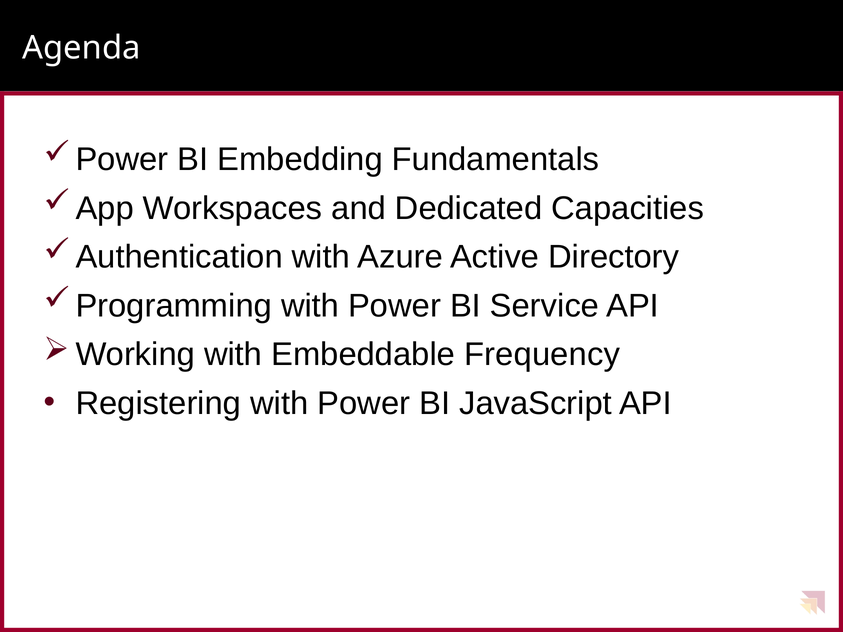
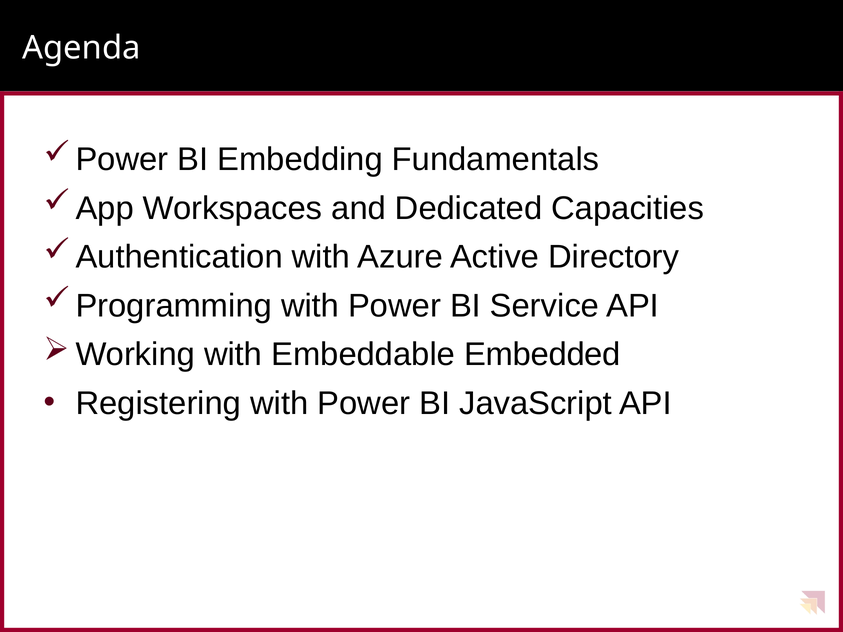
Frequency: Frequency -> Embedded
